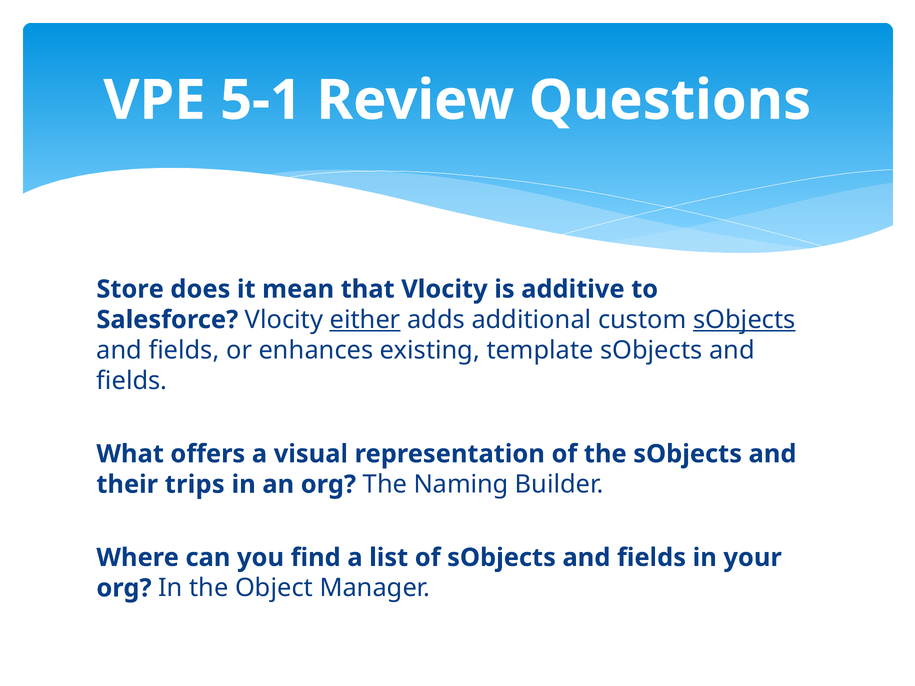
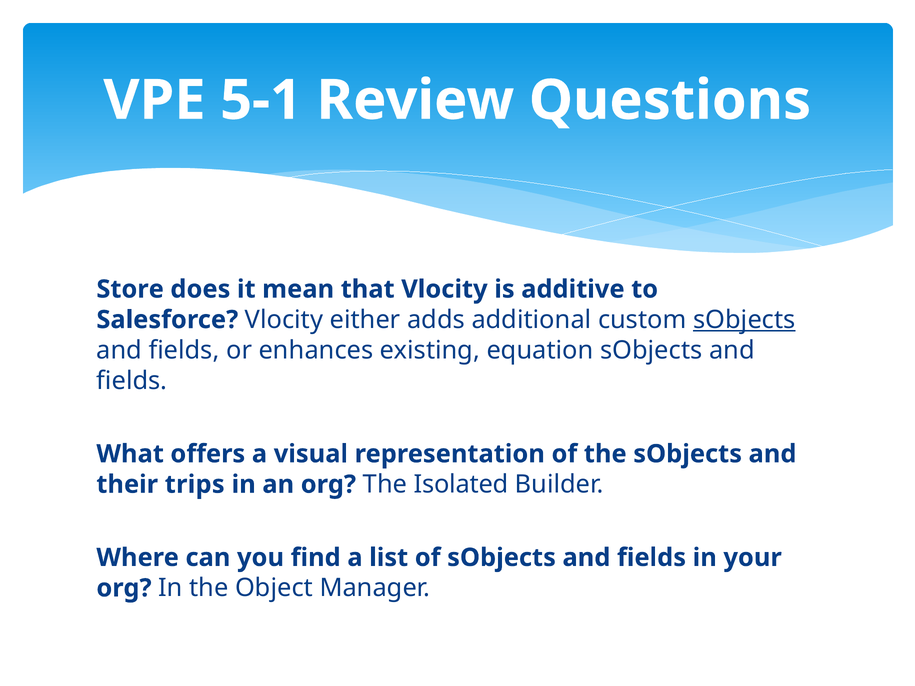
either underline: present -> none
template: template -> equation
Naming: Naming -> Isolated
